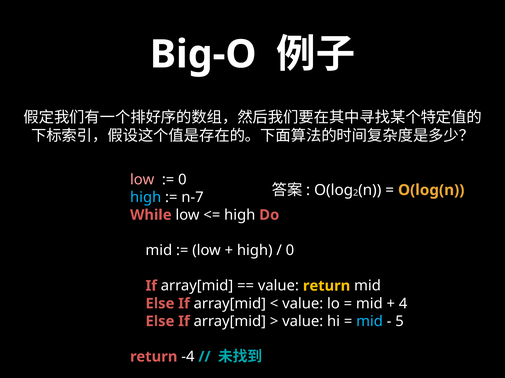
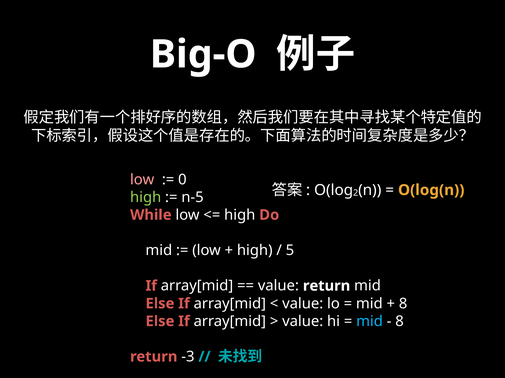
high at (146, 198) colour: light blue -> light green
n-7: n-7 -> n-5
0 at (290, 251): 0 -> 5
return at (327, 286) colour: yellow -> white
4 at (403, 304): 4 -> 8
5 at (400, 322): 5 -> 8
-4: -4 -> -3
